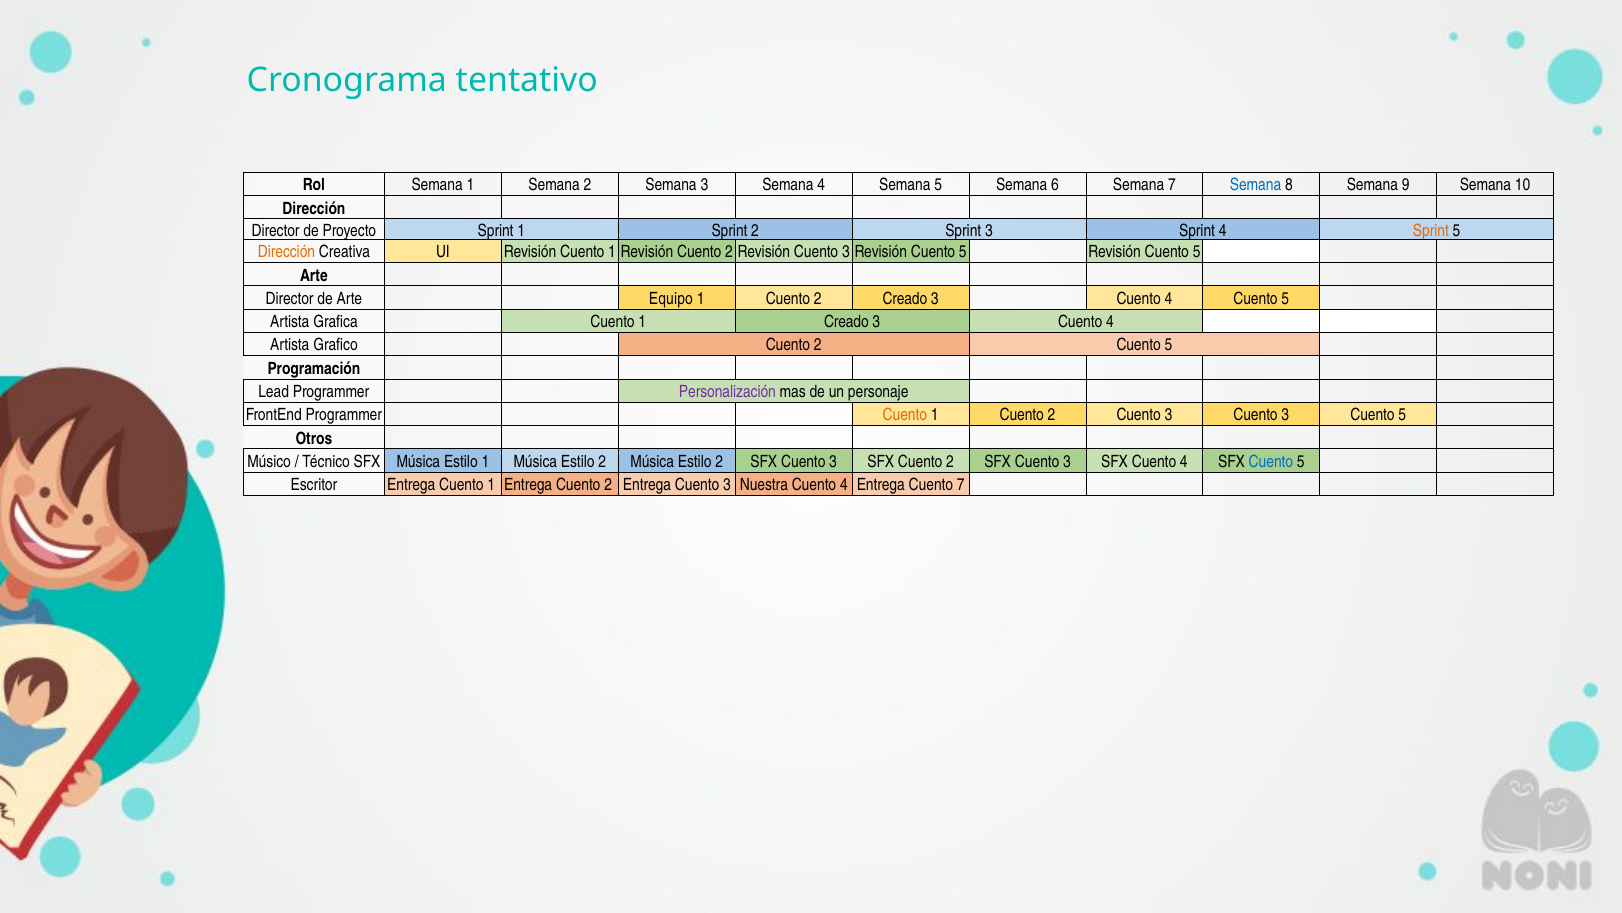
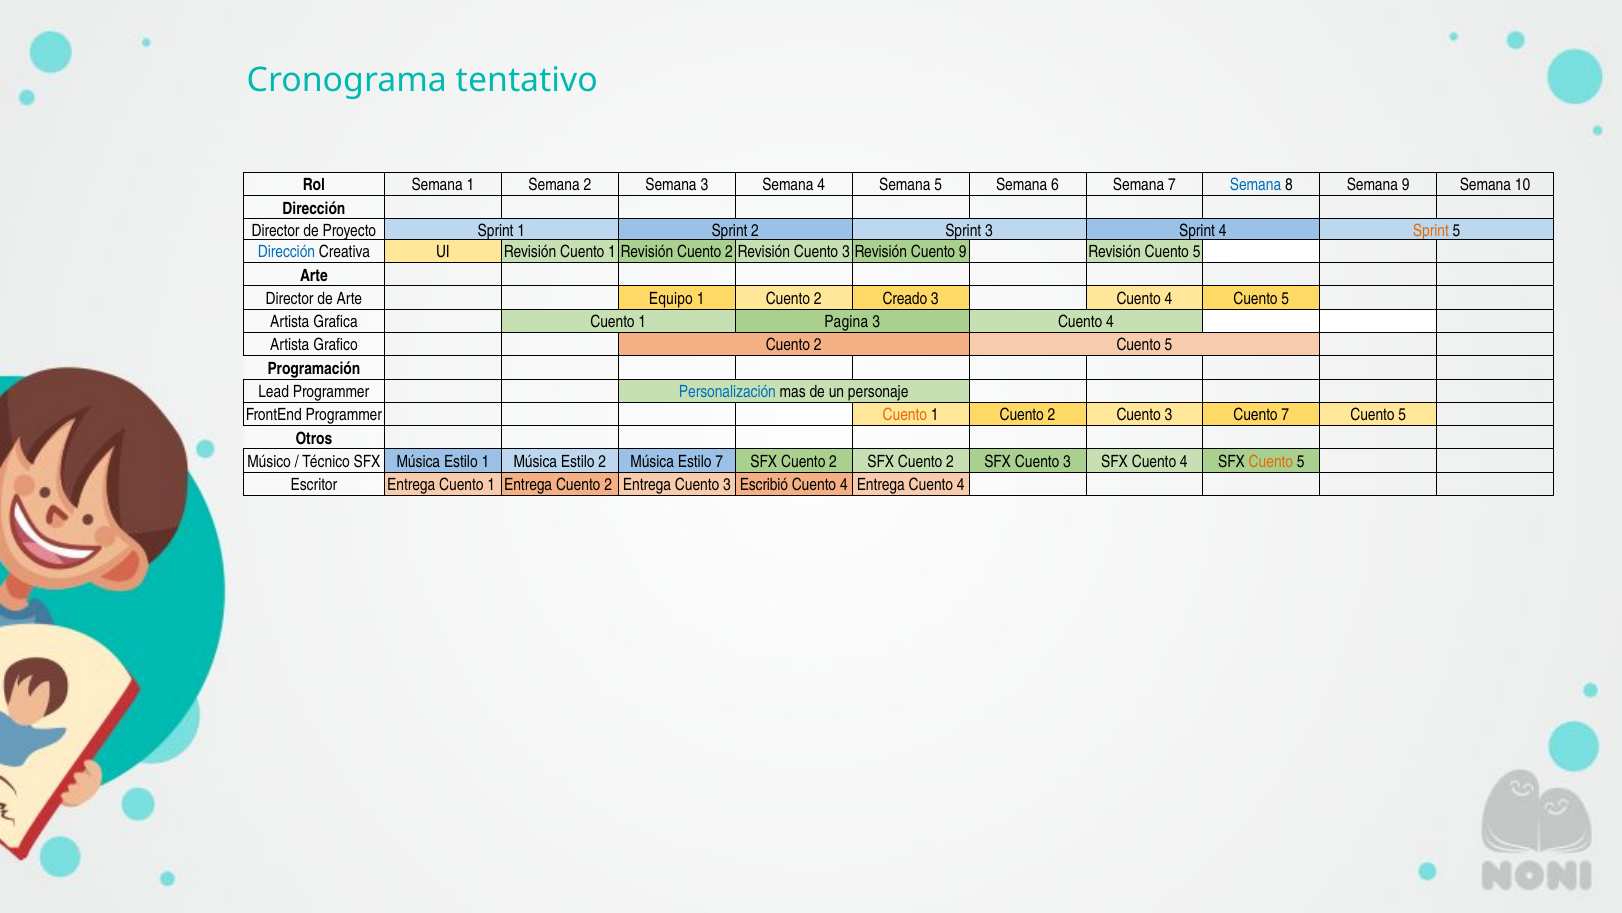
Dirección at (286, 252) colour: orange -> blue
3 Revisión Cuento 5: 5 -> 9
1 Creado: Creado -> Pagina
Personalización colour: purple -> blue
3 Cuento 3: 3 -> 7
2 Música Estilo 2: 2 -> 7
3 at (833, 461): 3 -> 2
Cuento at (1271, 461) colour: blue -> orange
Nuestra: Nuestra -> Escribió
Entrega Cuento 7: 7 -> 4
